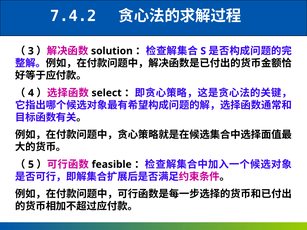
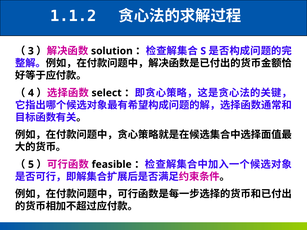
7.4.2: 7.4.2 -> 1.1.2
